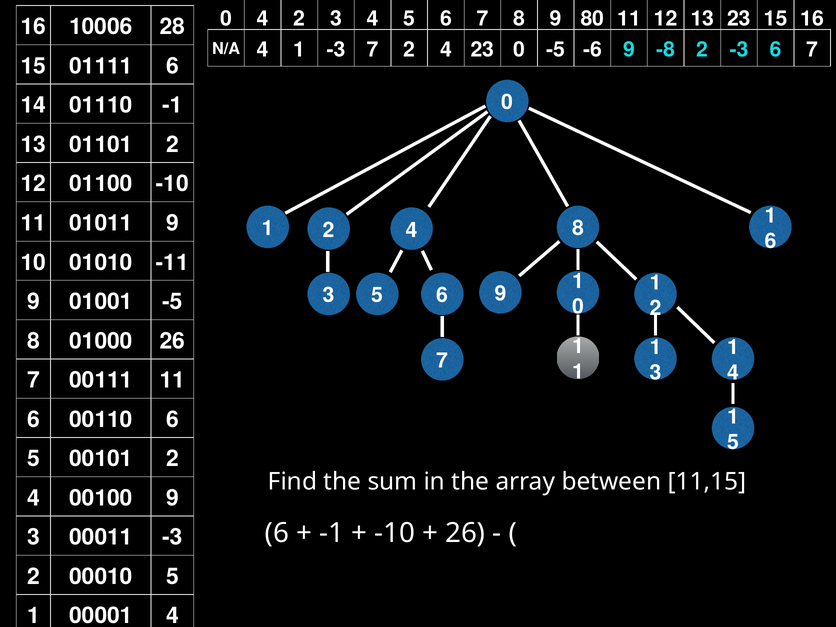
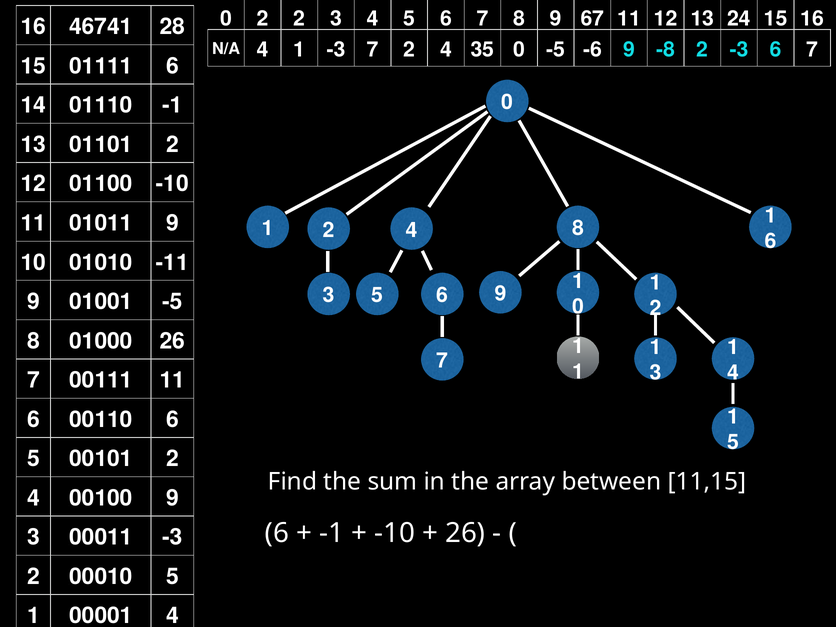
0 4: 4 -> 2
80: 80 -> 67
13 23: 23 -> 24
10006: 10006 -> 46741
4 23: 23 -> 35
